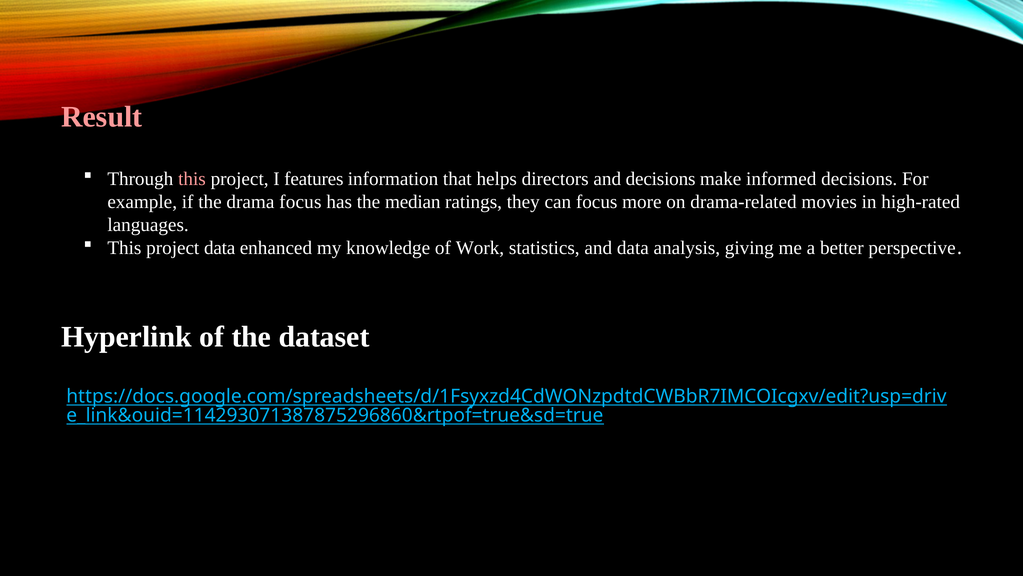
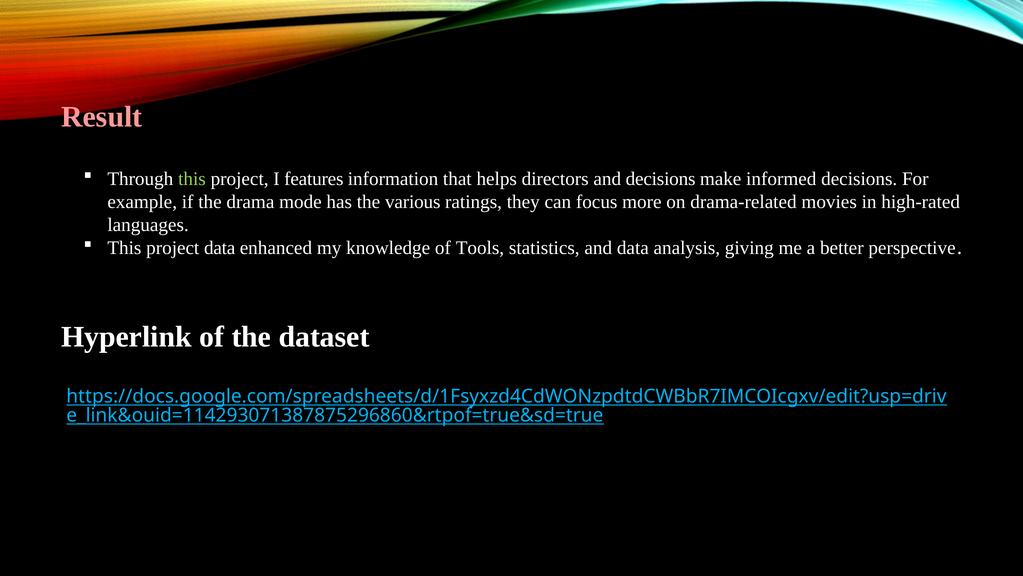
this at (192, 179) colour: pink -> light green
drama focus: focus -> mode
median: median -> various
Work: Work -> Tools
